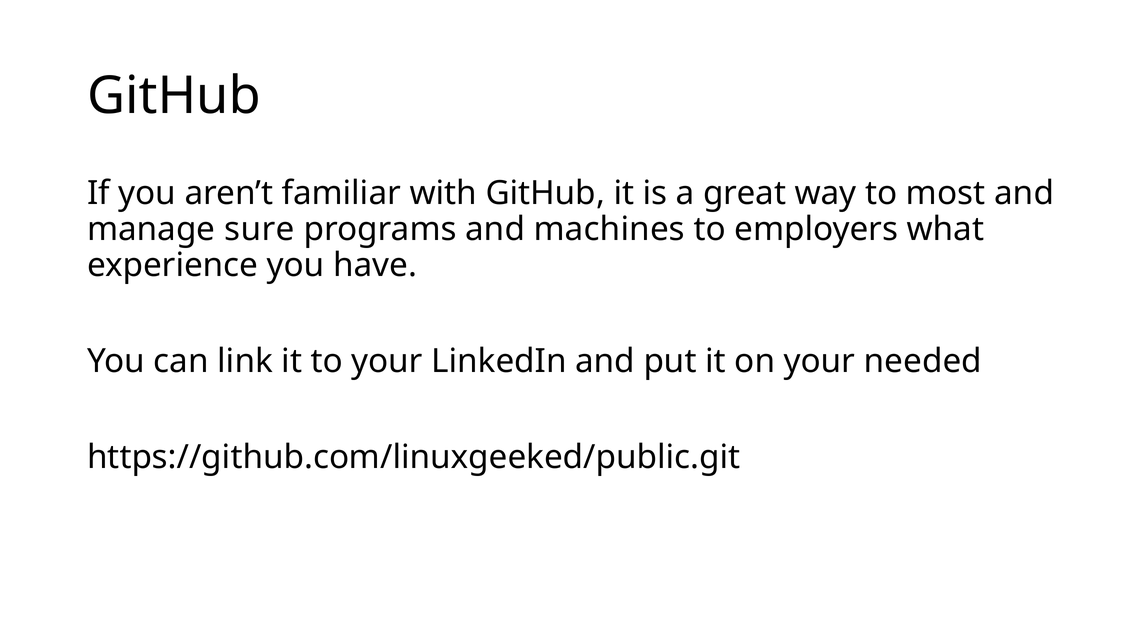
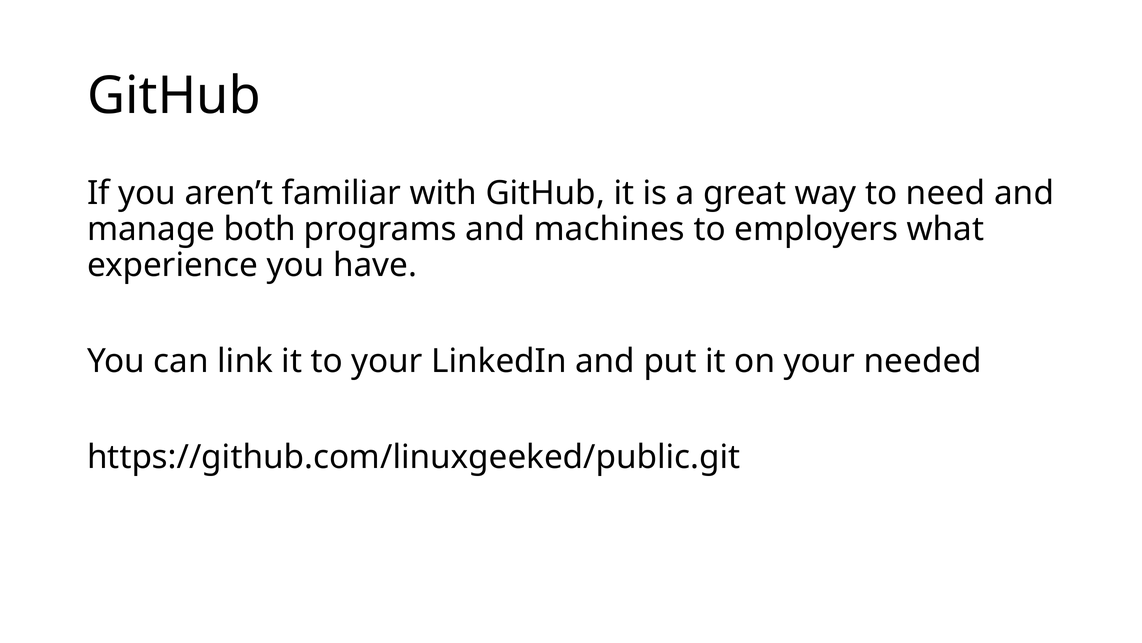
most: most -> need
sure: sure -> both
